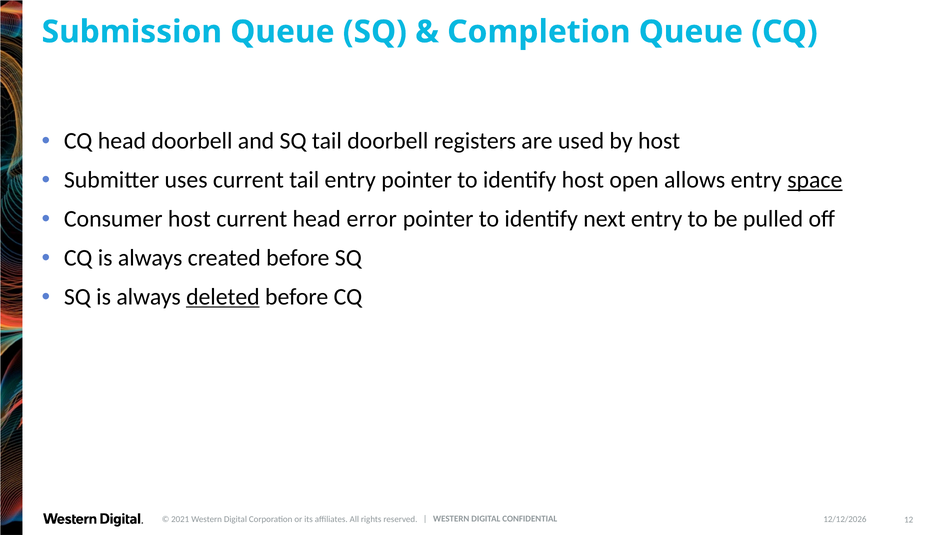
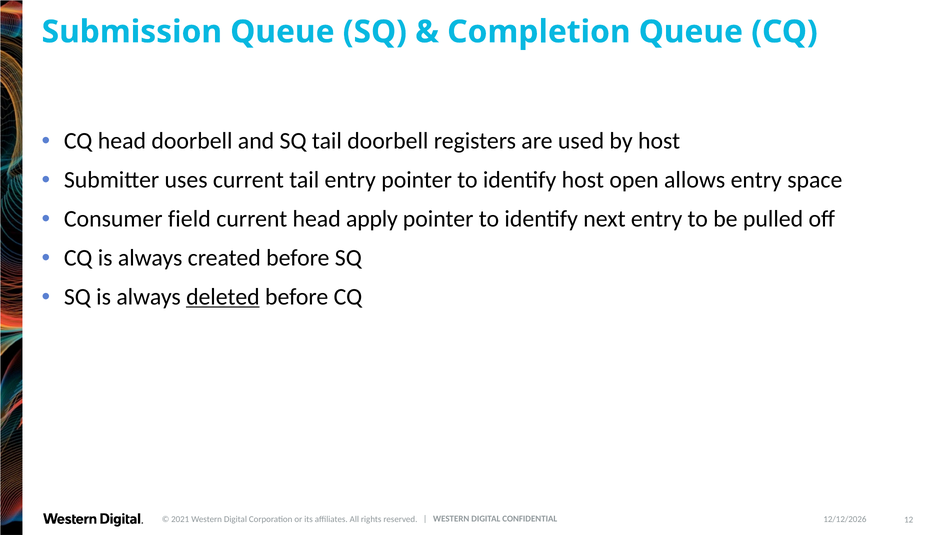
space underline: present -> none
Consumer host: host -> field
error: error -> apply
